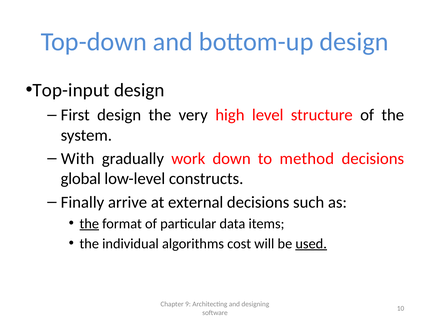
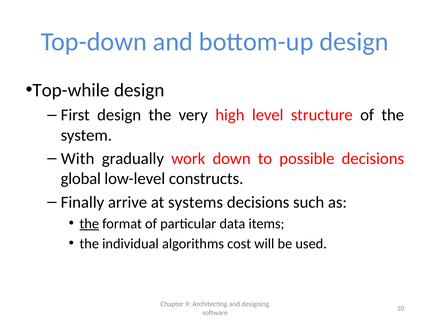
Top-input: Top-input -> Top-while
method: method -> possible
external: external -> systems
used underline: present -> none
